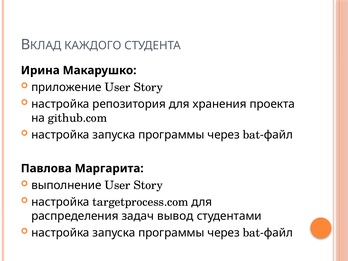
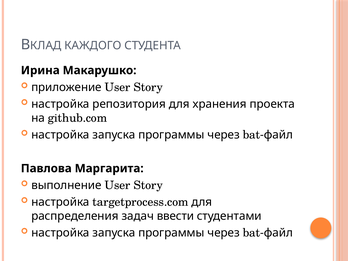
вывод: вывод -> ввести
